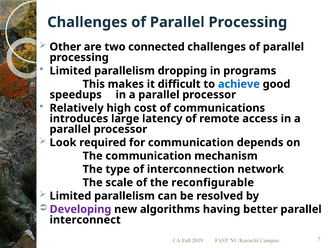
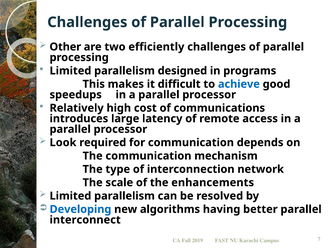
connected: connected -> efficiently
dropping: dropping -> designed
reconfigurable: reconfigurable -> enhancements
Developing colour: purple -> blue
